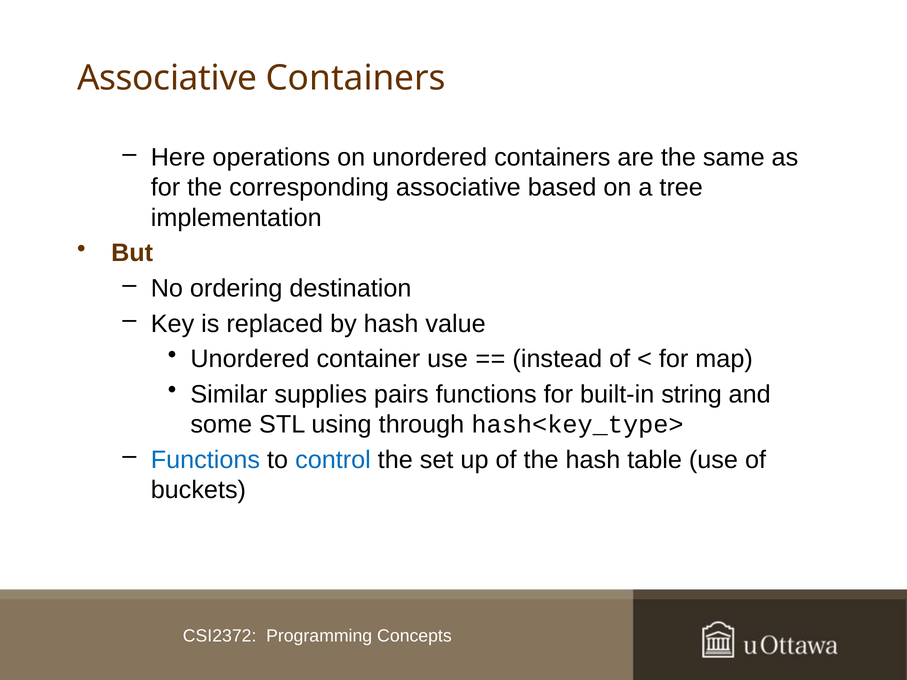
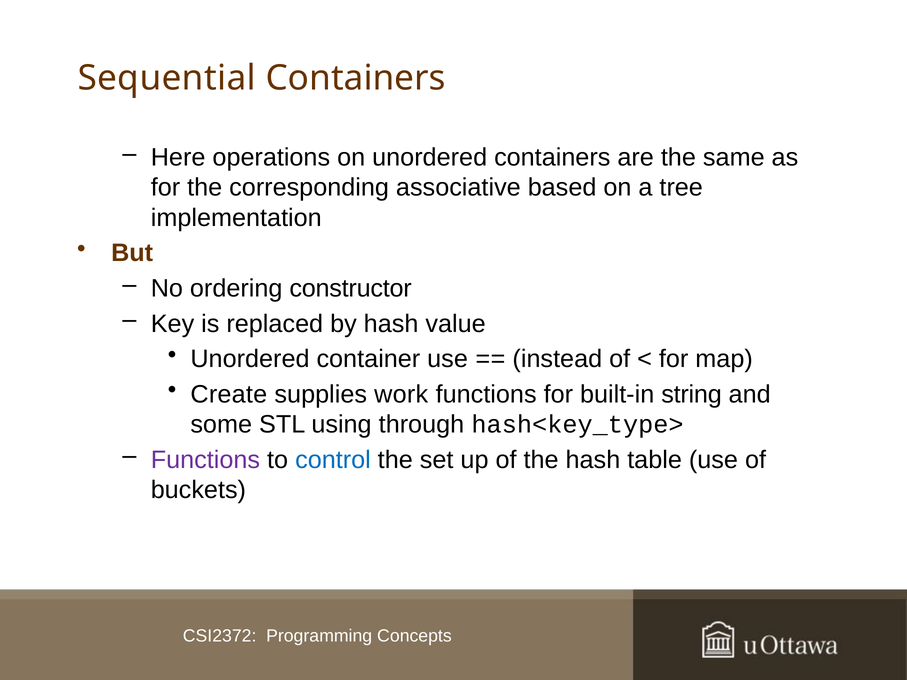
Associative at (167, 78): Associative -> Sequential
destination: destination -> constructor
Similar: Similar -> Create
pairs: pairs -> work
Functions at (205, 460) colour: blue -> purple
